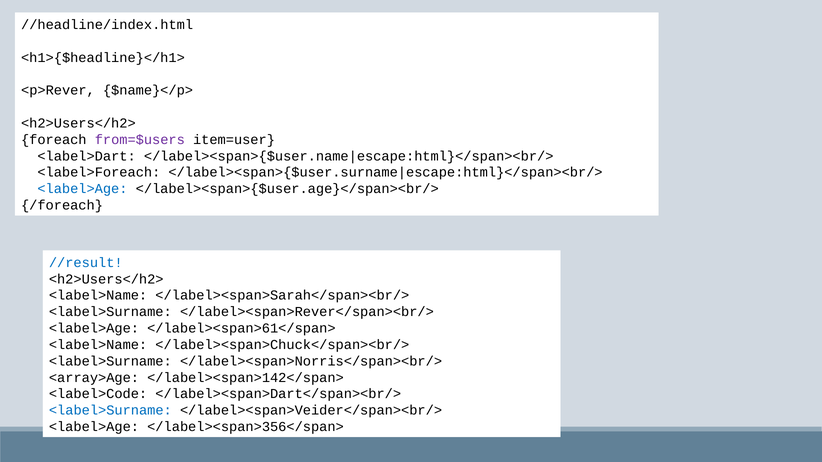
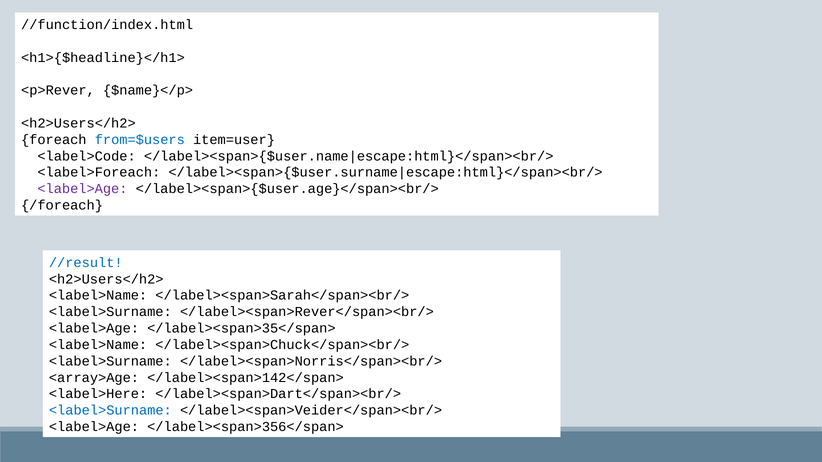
//headline/index.html: //headline/index.html -> //function/index.html
from=$users colour: purple -> blue
<label>Dart: <label>Dart -> <label>Code
<label>Age at (82, 189) colour: blue -> purple
</label><span>61</span>: </label><span>61</span> -> </label><span>35</span>
<label>Code: <label>Code -> <label>Here
